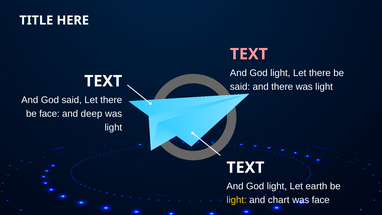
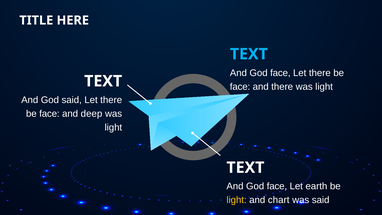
TEXT at (249, 54) colour: pink -> light blue
light at (280, 73): light -> face
said at (240, 87): said -> face
light at (277, 186): light -> face
was face: face -> said
